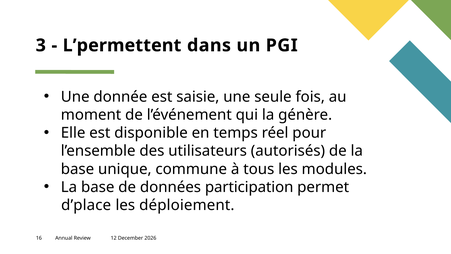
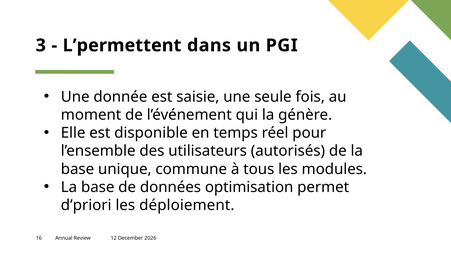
participation: participation -> optimisation
d’place: d’place -> d’priori
